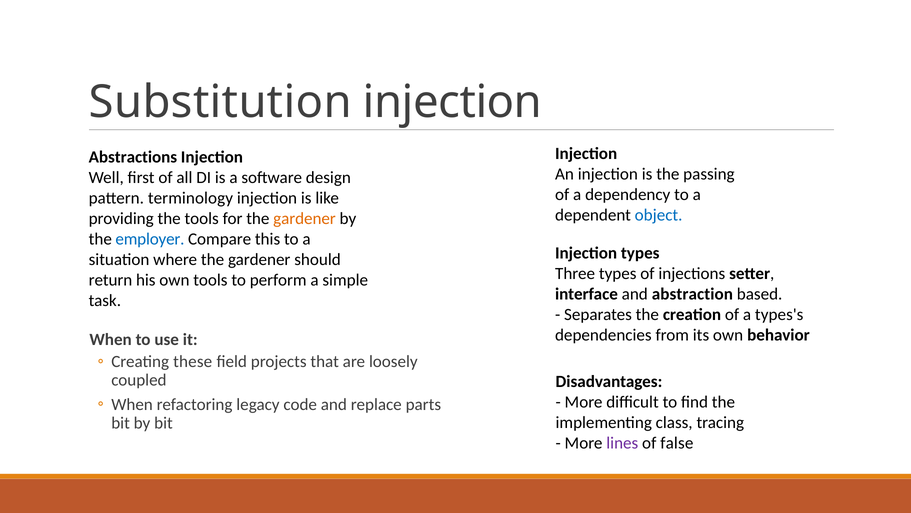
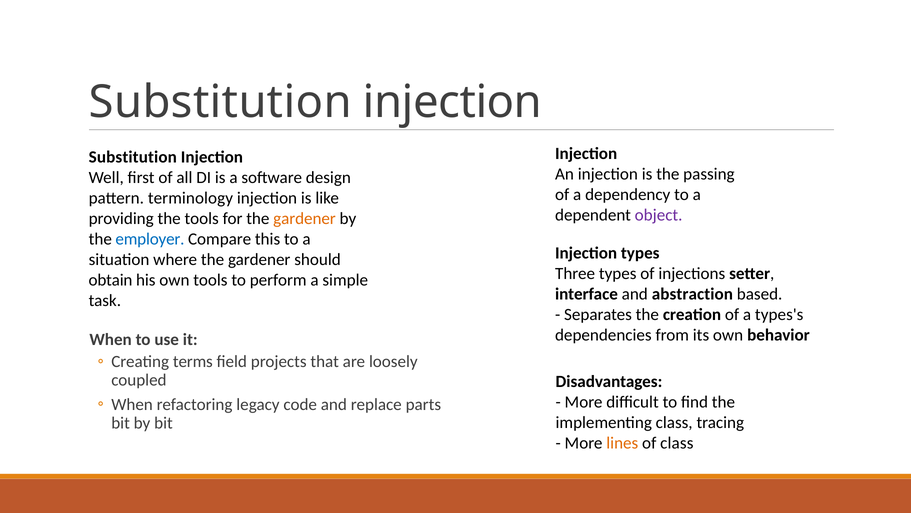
Abstractions at (133, 157): Abstractions -> Substitution
object colour: blue -> purple
return: return -> obtain
these: these -> terms
lines colour: purple -> orange
of false: false -> class
